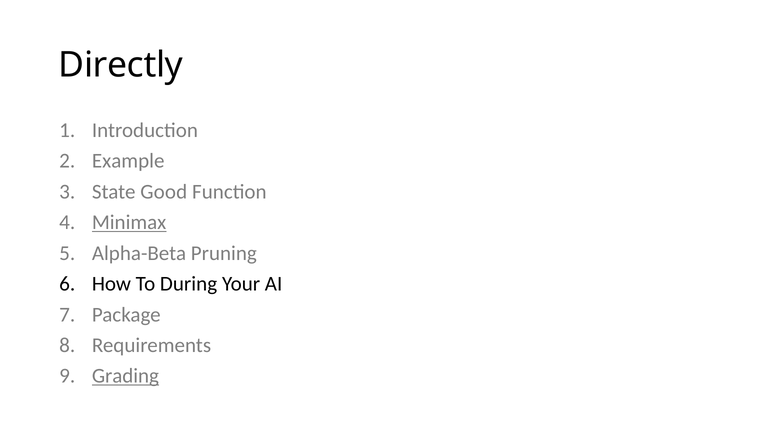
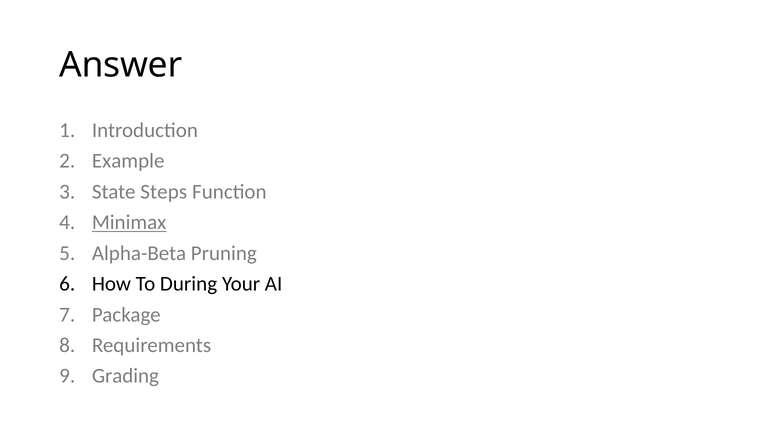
Directly: Directly -> Answer
Good: Good -> Steps
Grading underline: present -> none
